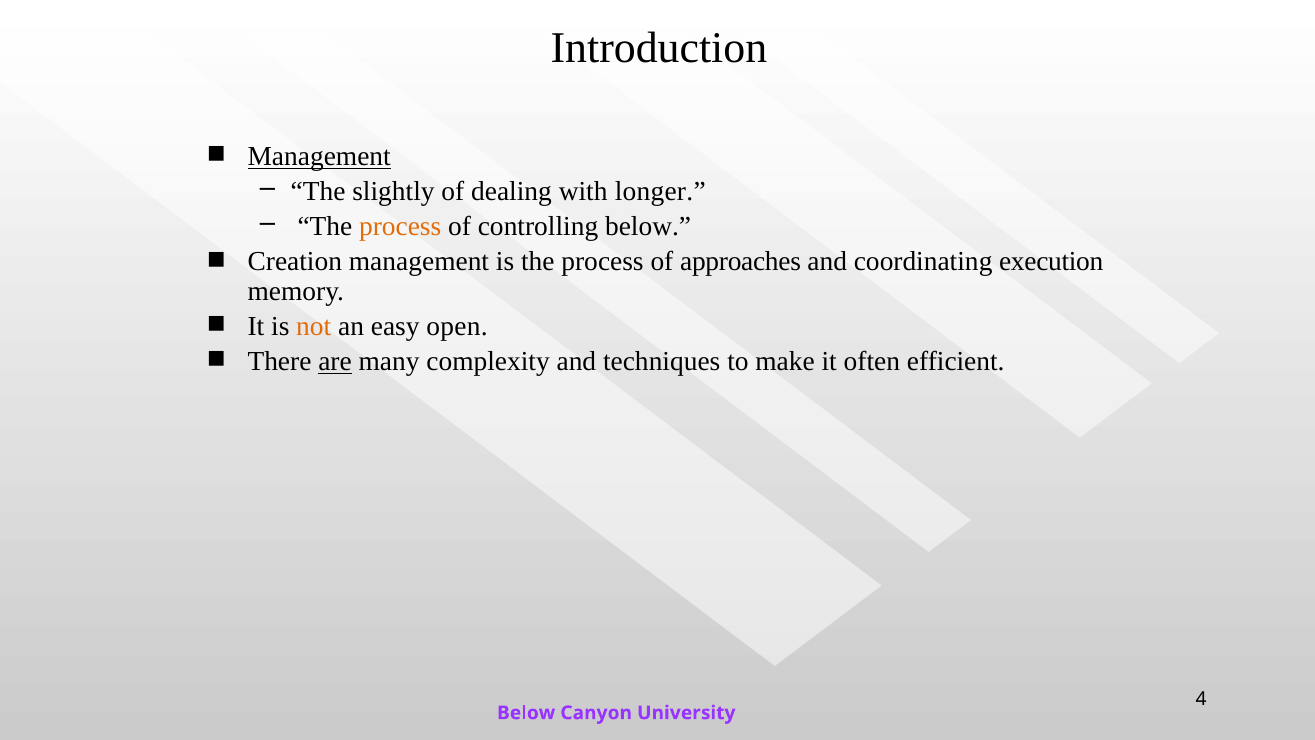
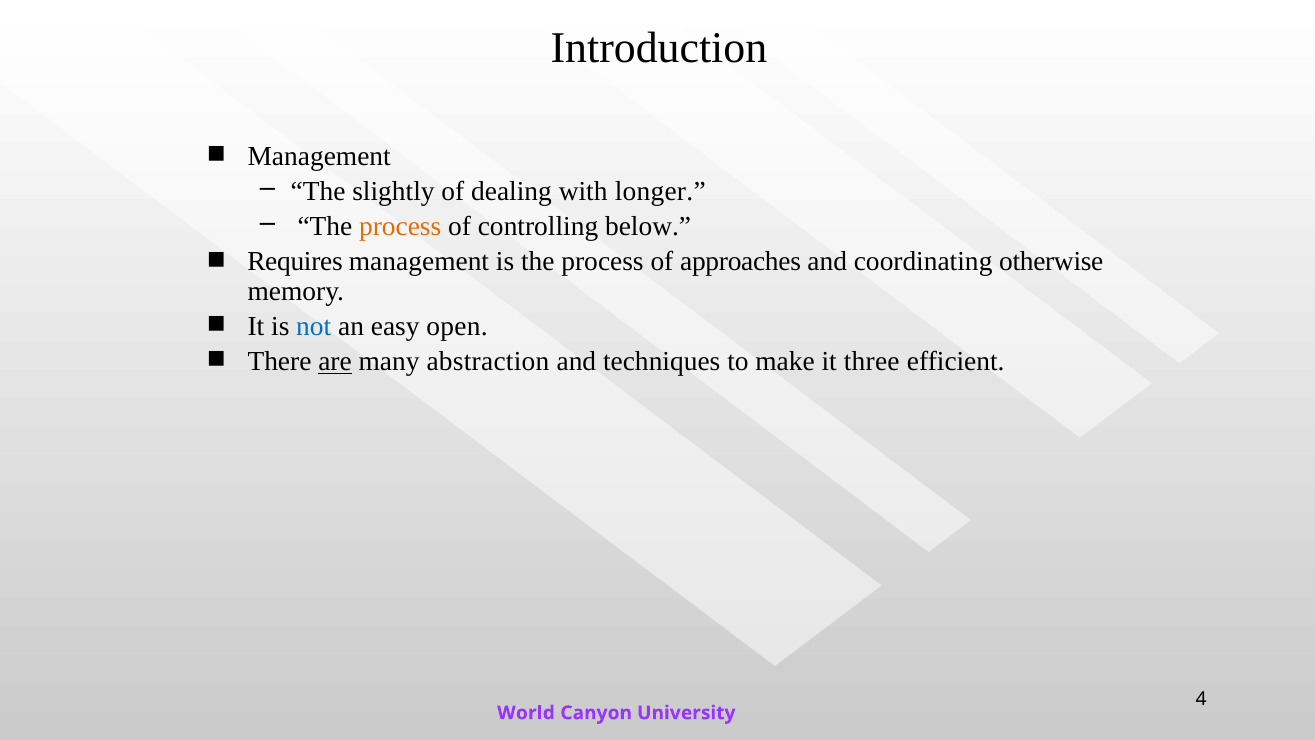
Management at (319, 156) underline: present -> none
Creation: Creation -> Requires
execution: execution -> otherwise
not colour: orange -> blue
complexity: complexity -> abstraction
often: often -> three
Below at (526, 713): Below -> World
